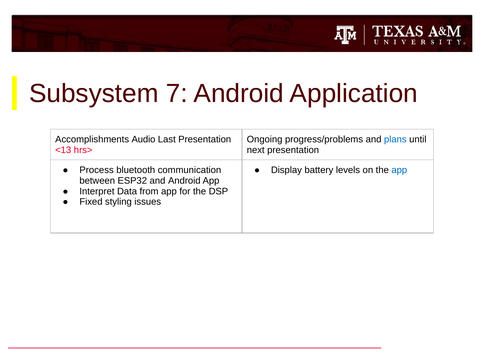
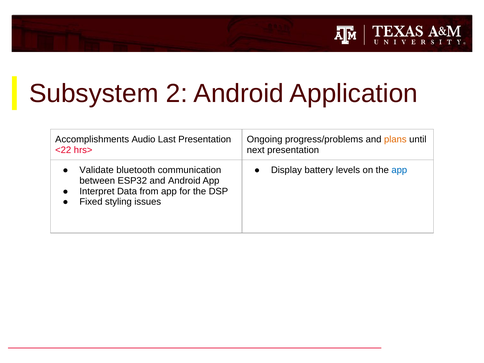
7: 7 -> 2
plans colour: blue -> orange
<13: <13 -> <22
Process: Process -> Validate
